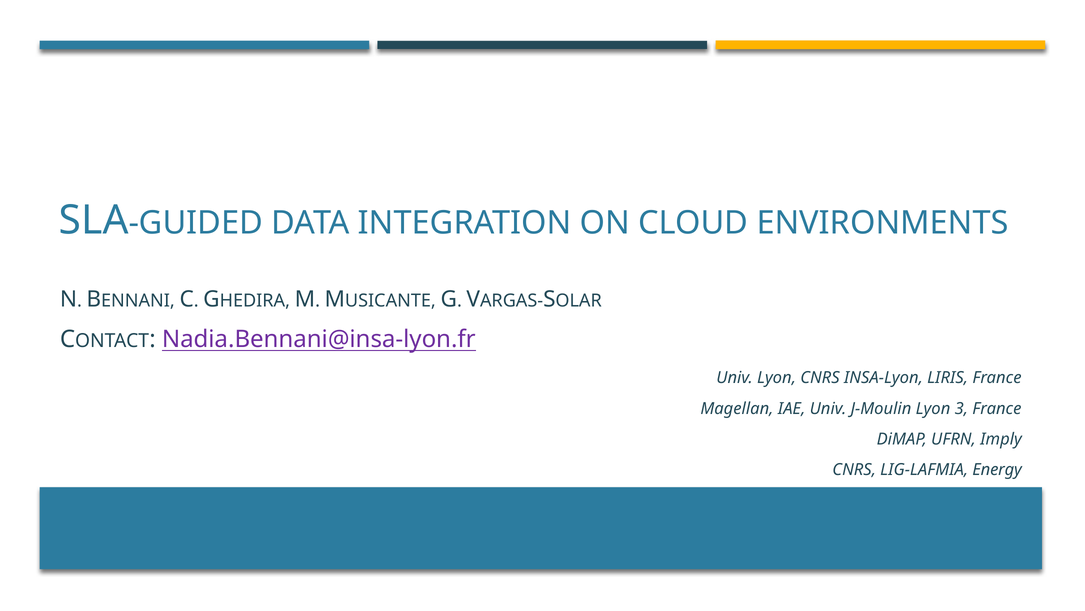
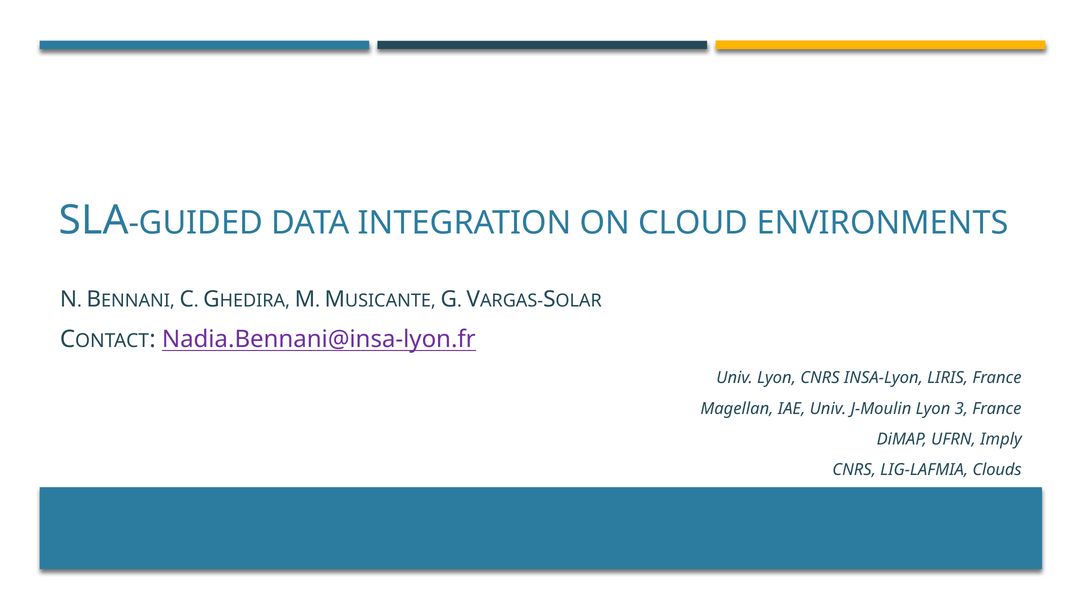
Energy: Energy -> Clouds
